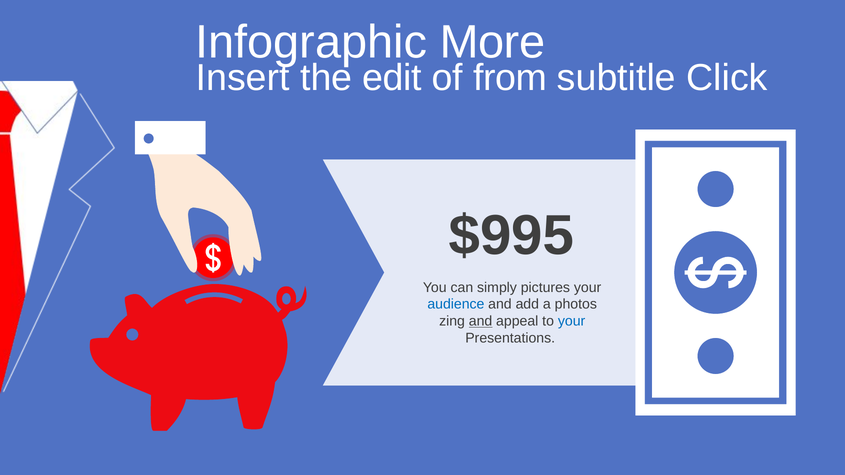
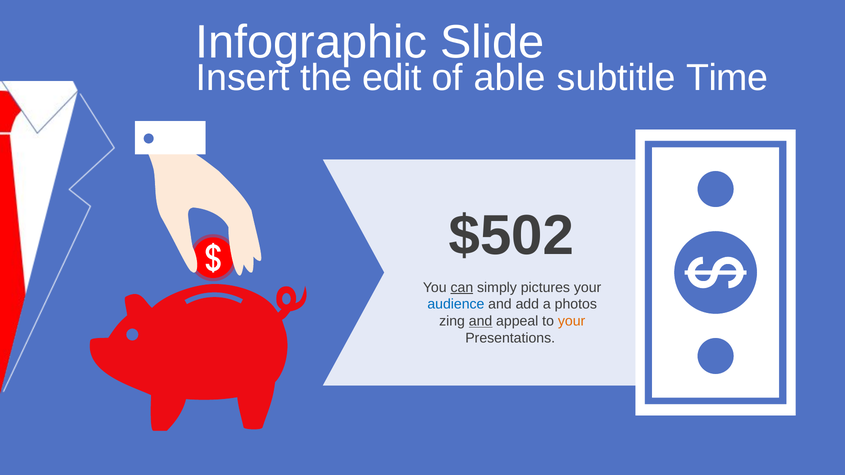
More: More -> Slide
from: from -> able
Click: Click -> Time
$995: $995 -> $502
can underline: none -> present
your at (572, 321) colour: blue -> orange
